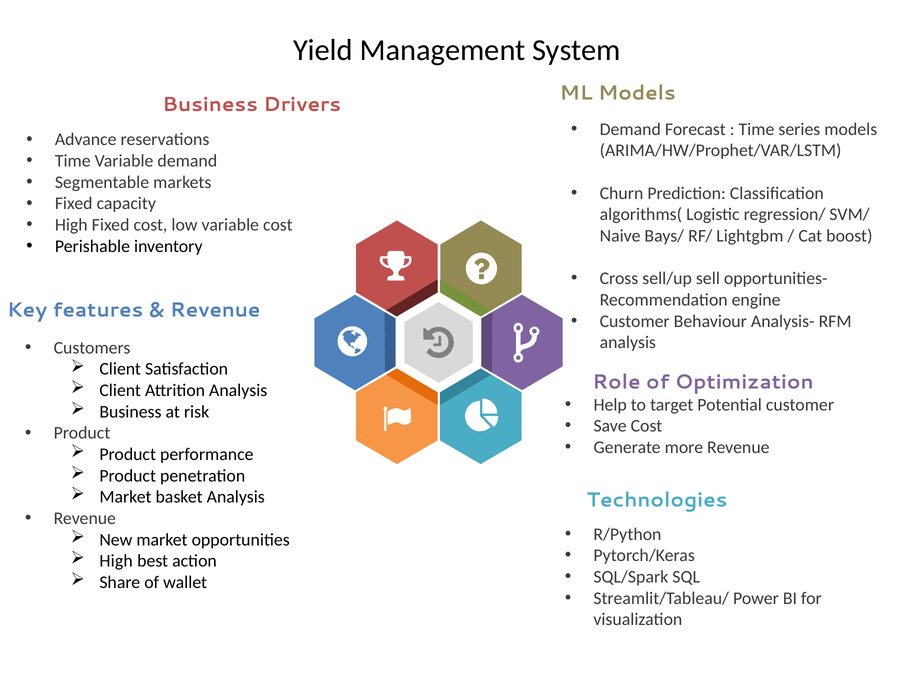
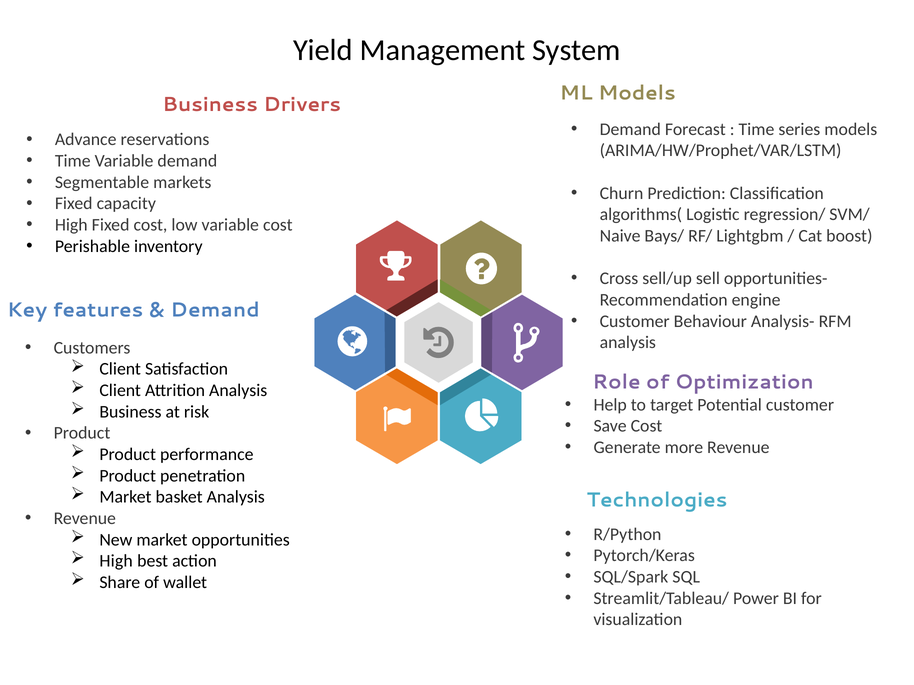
Revenue at (215, 310): Revenue -> Demand
